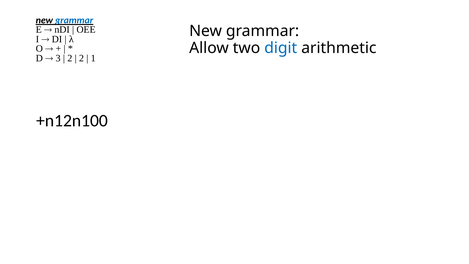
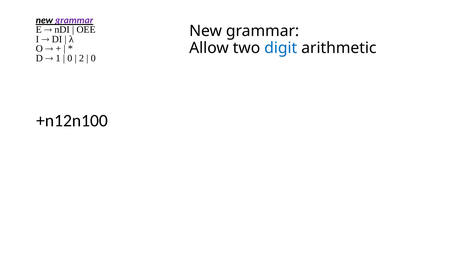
grammar at (74, 20) colour: blue -> purple
3: 3 -> 1
2 at (70, 58): 2 -> 0
1 at (93, 58): 1 -> 0
